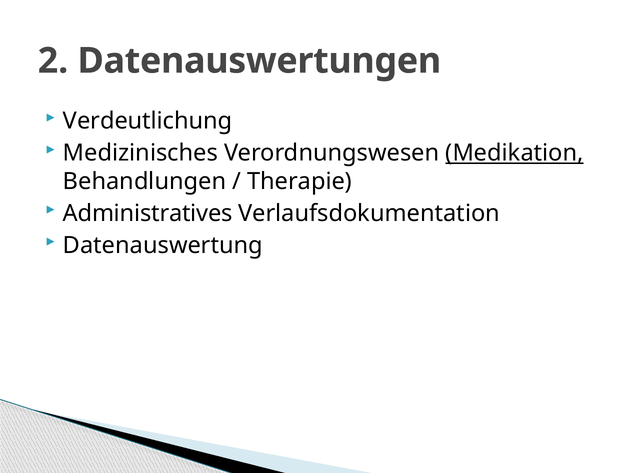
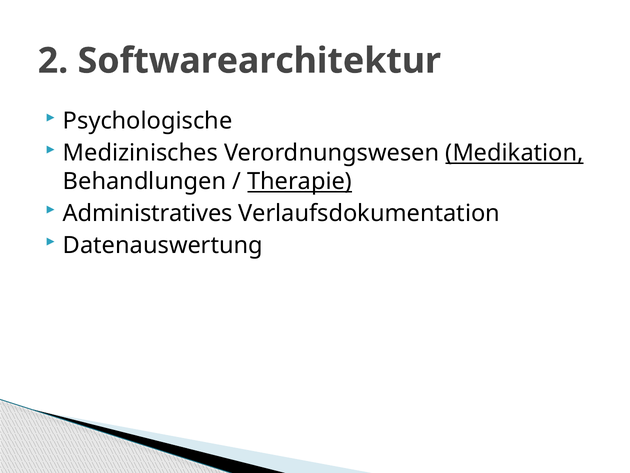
Datenauswertungen: Datenauswertungen -> Softwarearchitektur
Verdeutlichung: Verdeutlichung -> Psychologische
Therapie underline: none -> present
